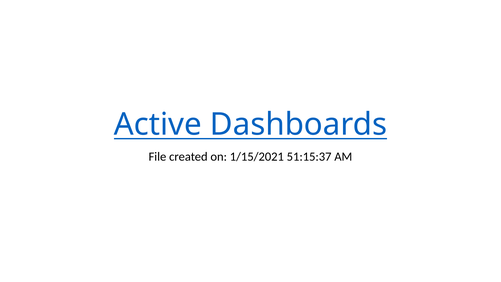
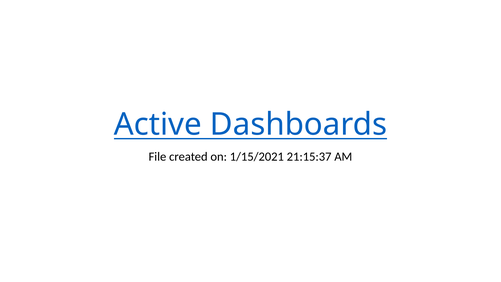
51:15:37: 51:15:37 -> 21:15:37
